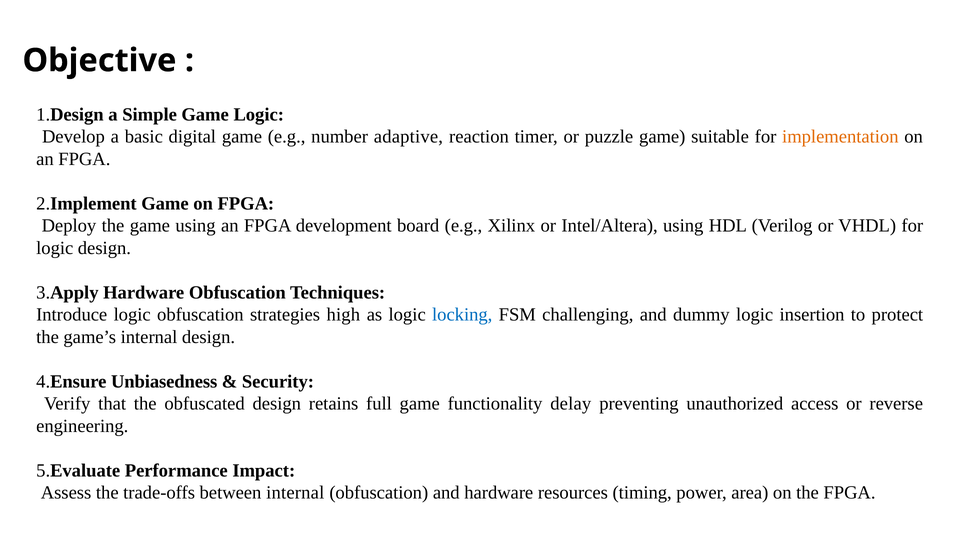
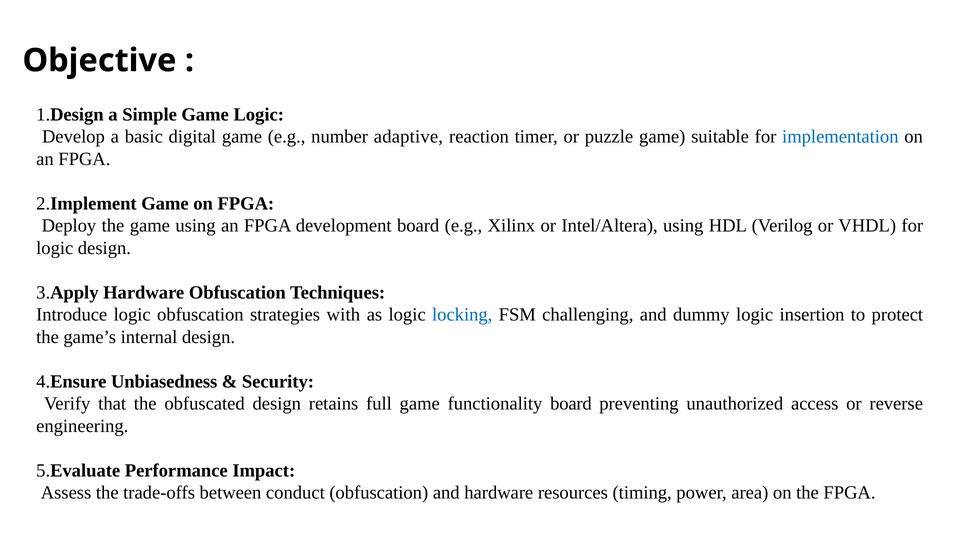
implementation colour: orange -> blue
high: high -> with
functionality delay: delay -> board
between internal: internal -> conduct
